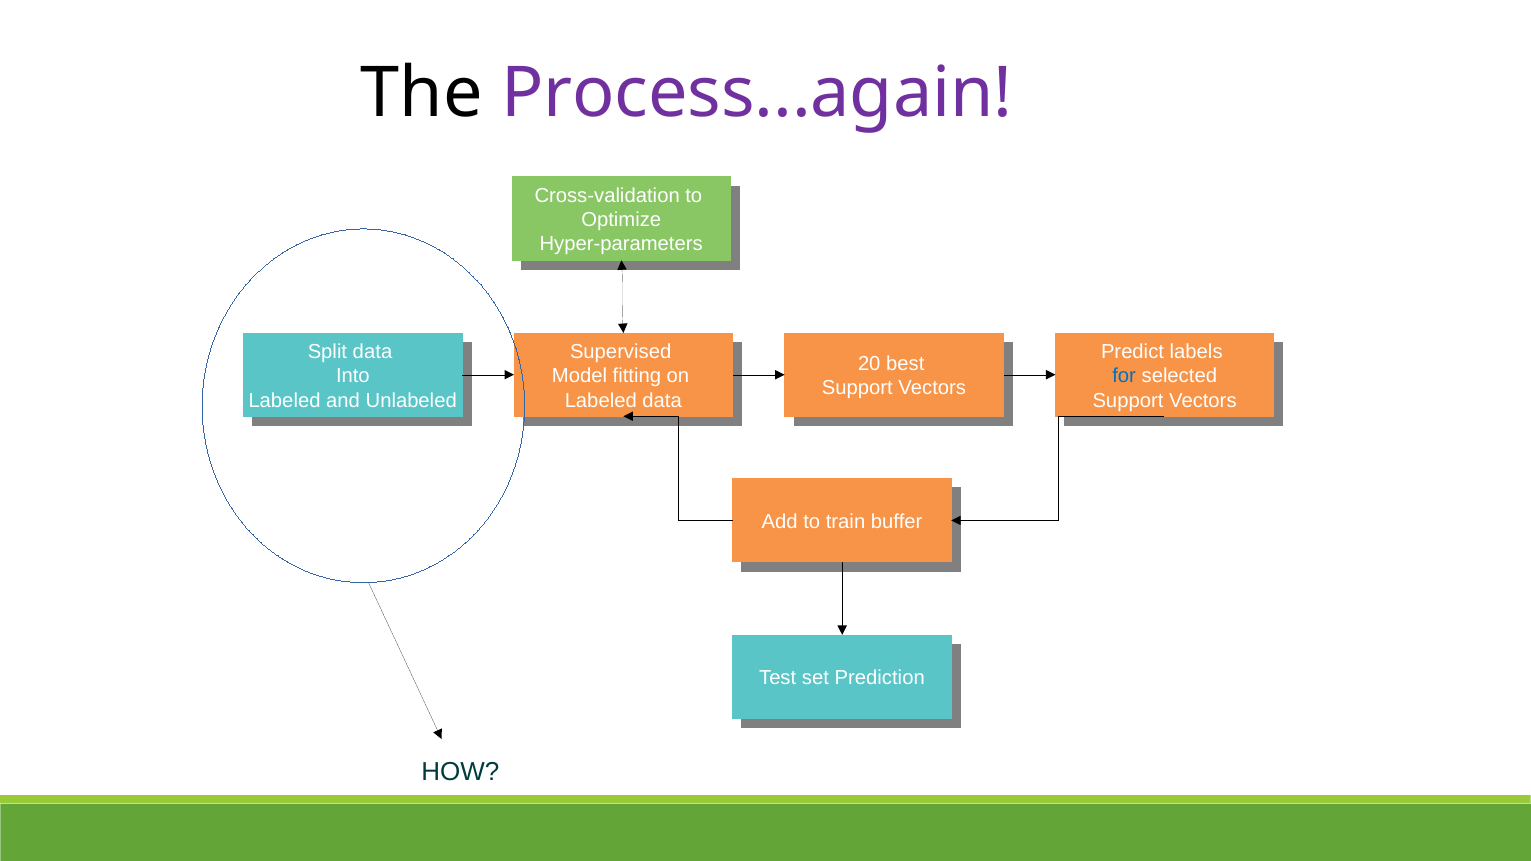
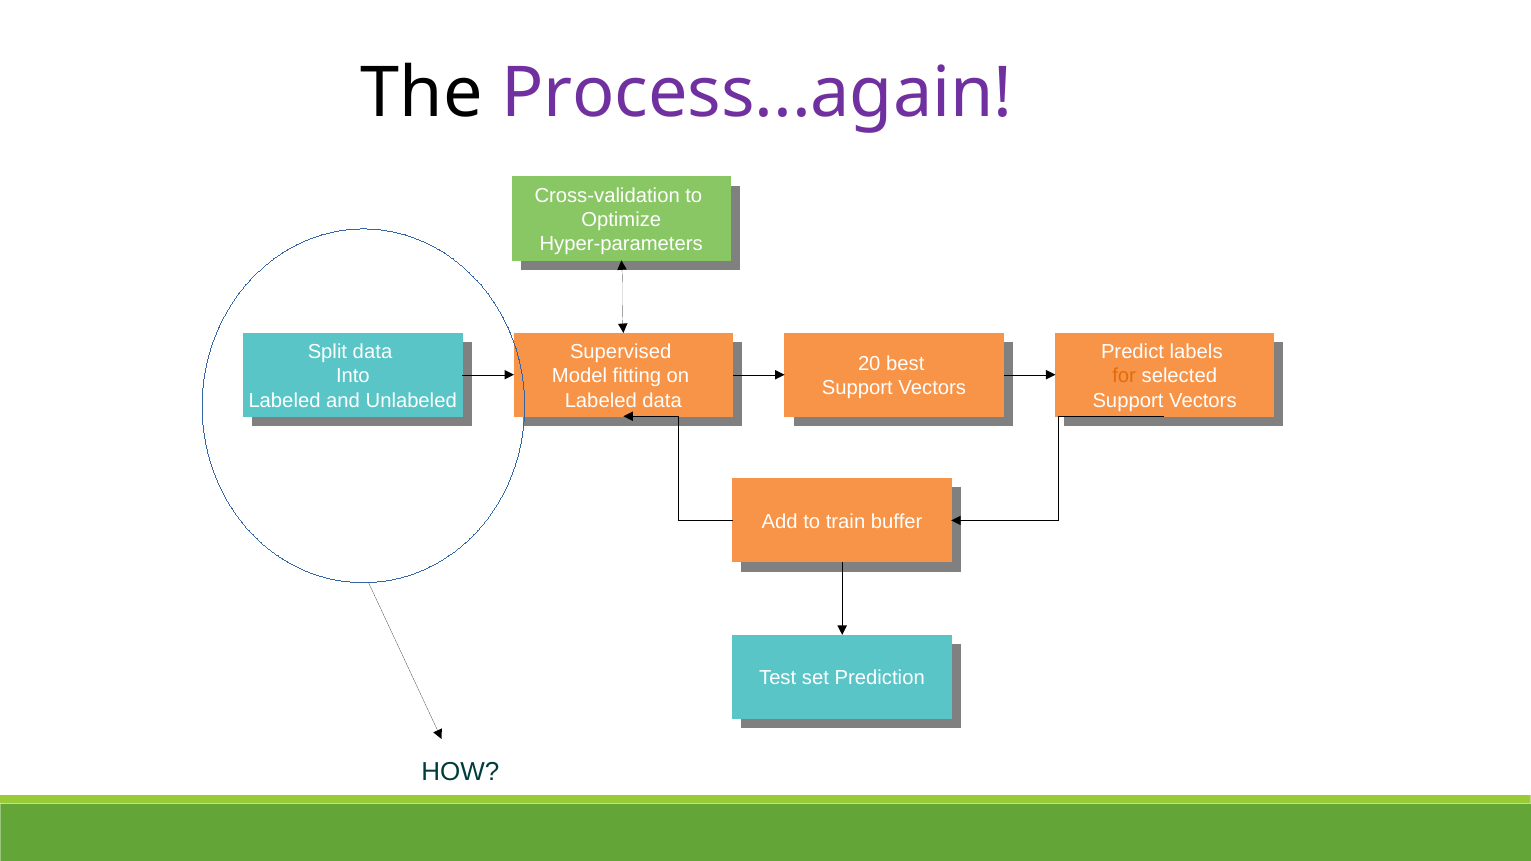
for at (1124, 376) colour: blue -> orange
